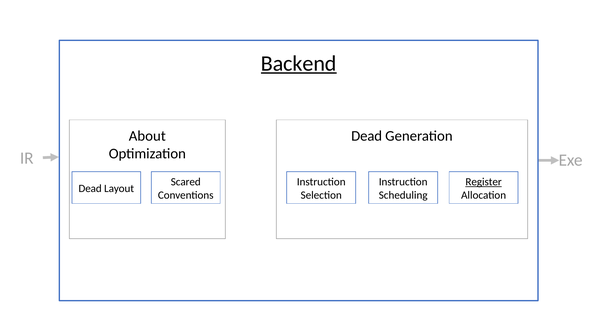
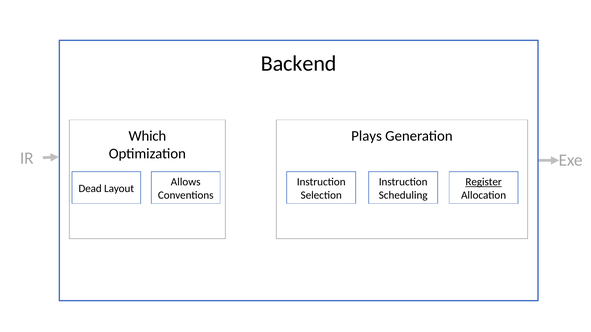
Backend underline: present -> none
About: About -> Which
Dead at (367, 136): Dead -> Plays
Scared: Scared -> Allows
